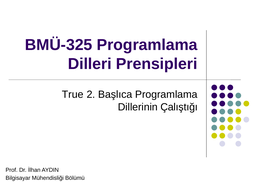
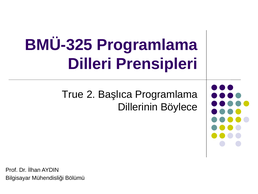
Çalıştığı: Çalıştığı -> Böylece
